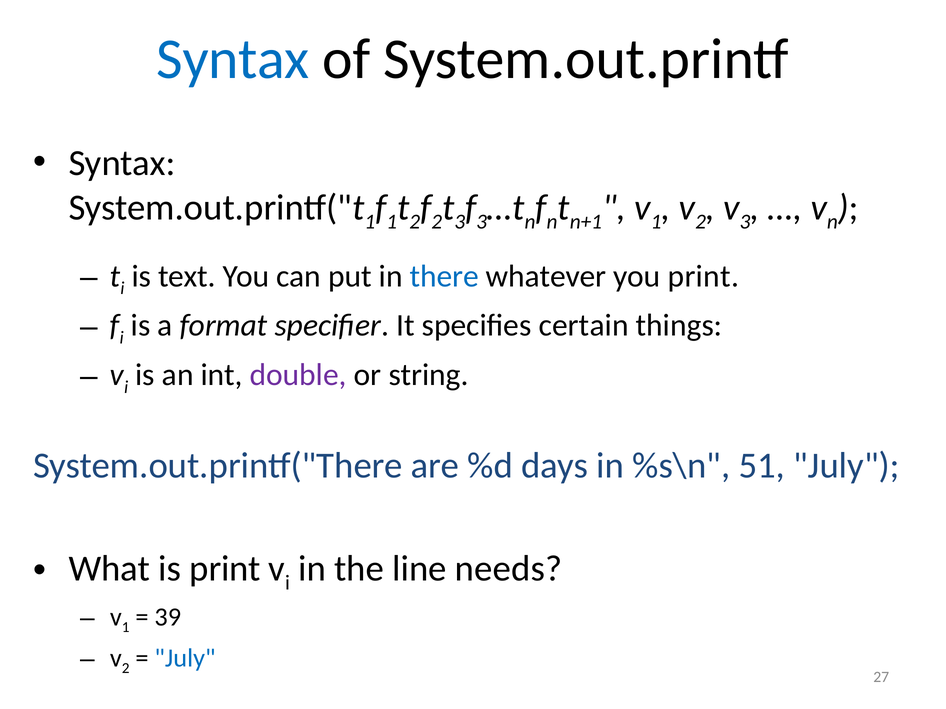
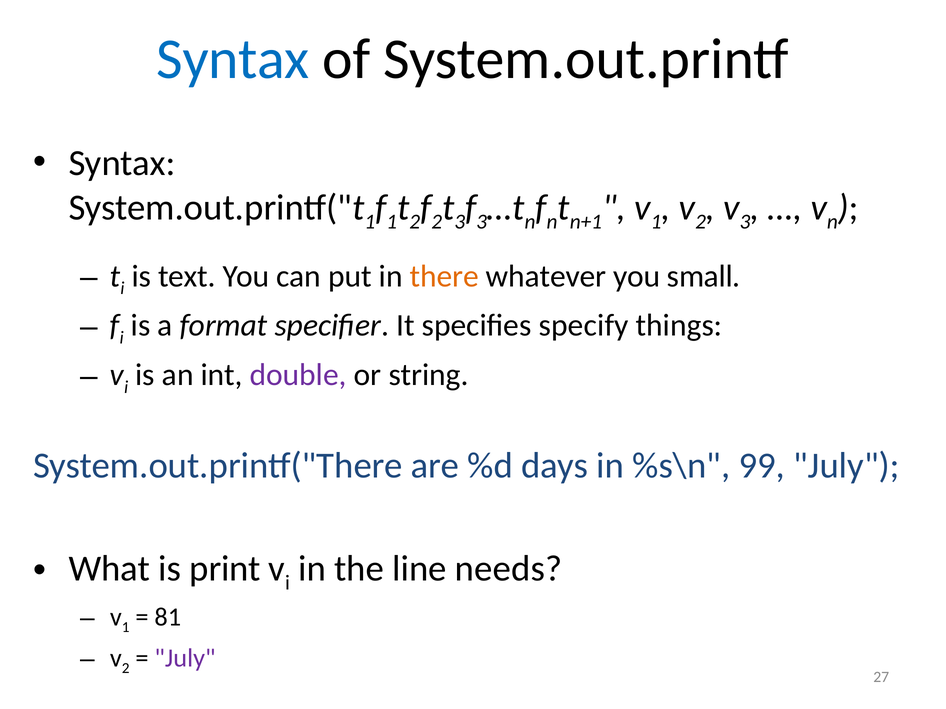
there colour: blue -> orange
you print: print -> small
certain: certain -> specify
51: 51 -> 99
39: 39 -> 81
July at (185, 659) colour: blue -> purple
